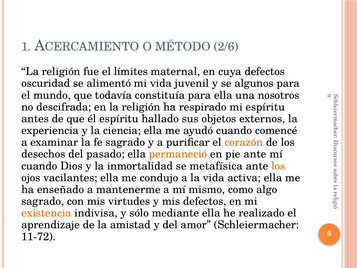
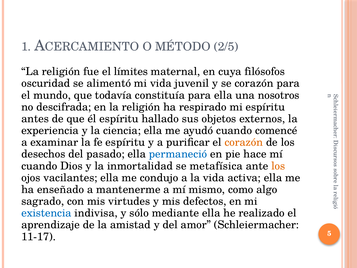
2/6: 2/6 -> 2/5
cuya defectos: defectos -> filósofos
se algunos: algunos -> corazón
fe sagrado: sagrado -> espíritu
permaneció colour: orange -> blue
pie ante: ante -> hace
existencia colour: orange -> blue
11-72: 11-72 -> 11-17
